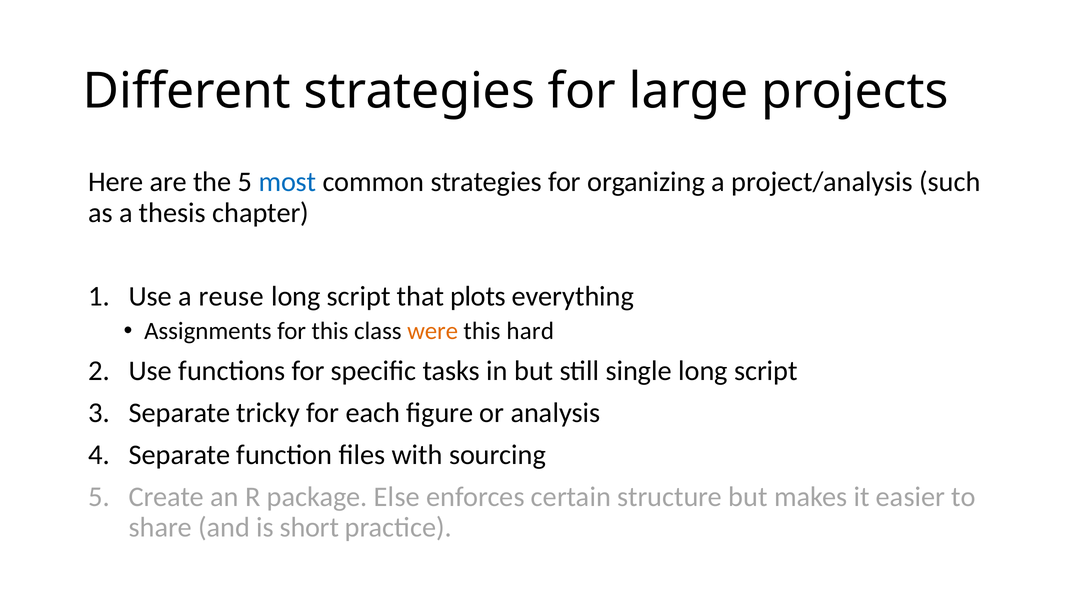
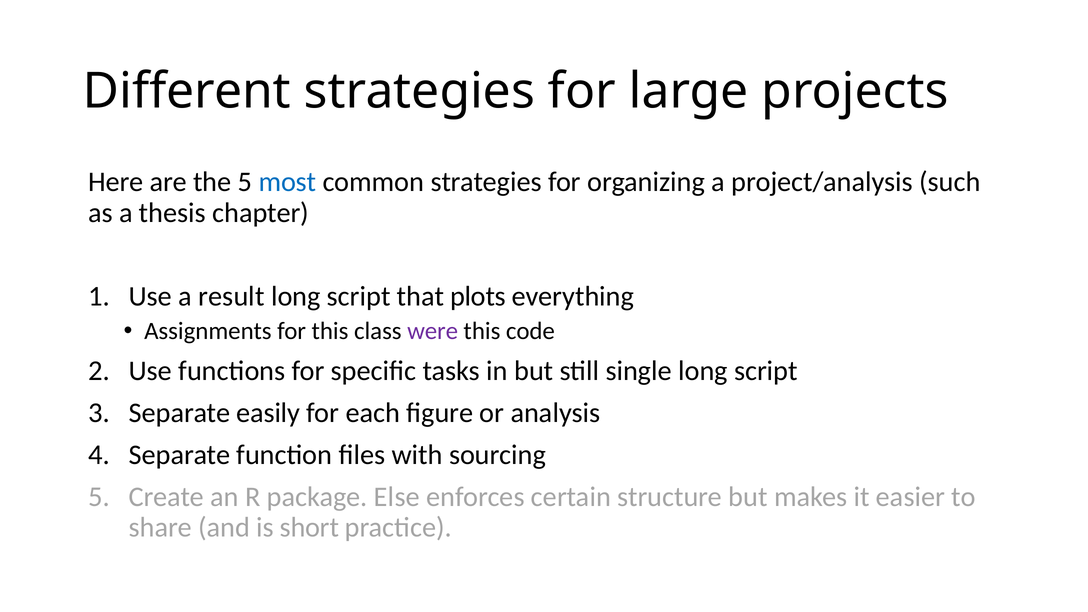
reuse: reuse -> result
were colour: orange -> purple
hard: hard -> code
tricky: tricky -> easily
